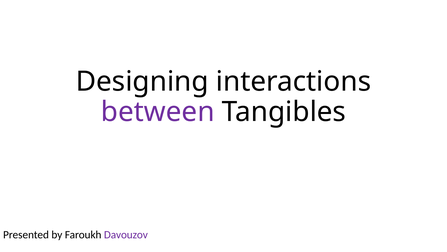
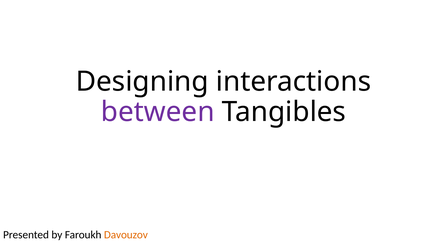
Davouzov colour: purple -> orange
